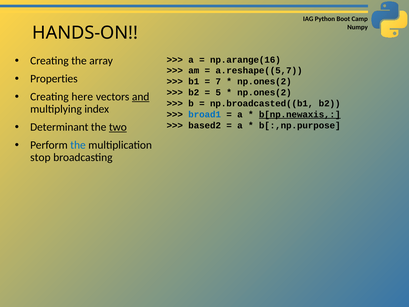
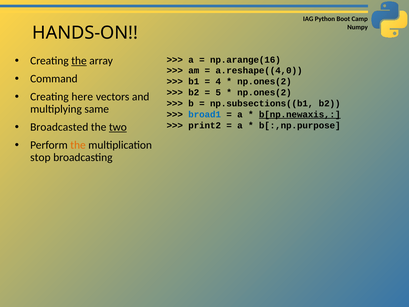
the at (79, 61) underline: none -> present
a.reshape((5,7: a.reshape((5,7 -> a.reshape((4,0
Properties: Properties -> Command
7: 7 -> 4
and underline: present -> none
np.broadcasted((b1: np.broadcasted((b1 -> np.subsections((b1
index: index -> same
Determinant: Determinant -> Broadcasted
based2: based2 -> print2
the at (78, 145) colour: blue -> orange
